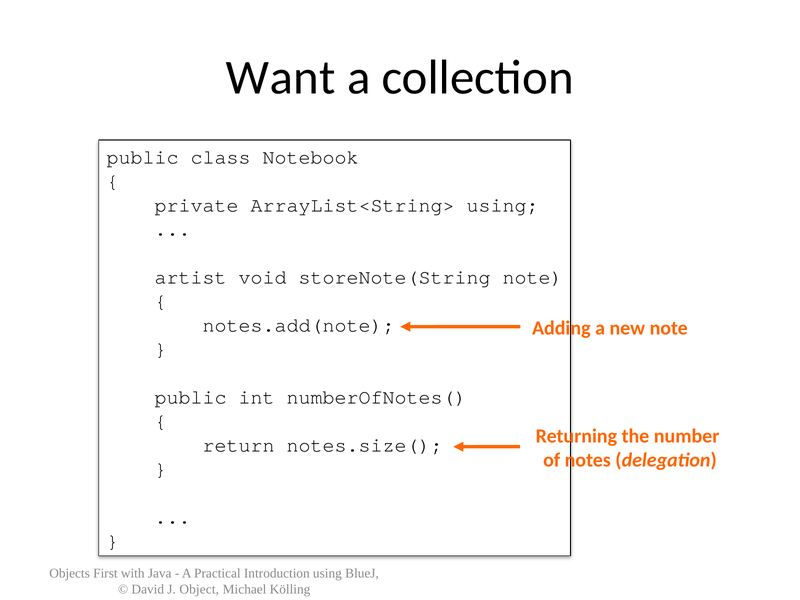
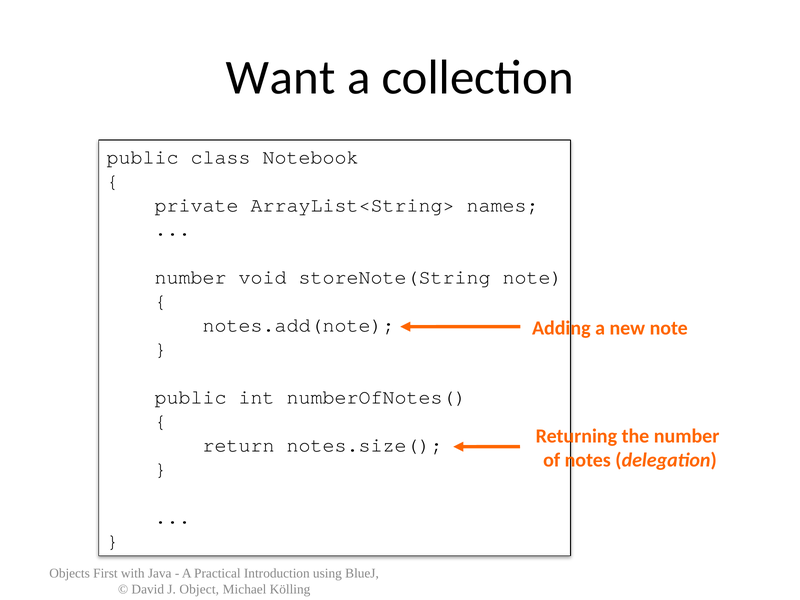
ArrayList<String> using: using -> names
artist at (191, 277): artist -> number
